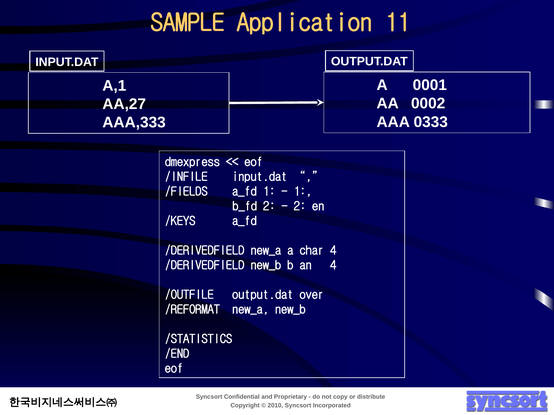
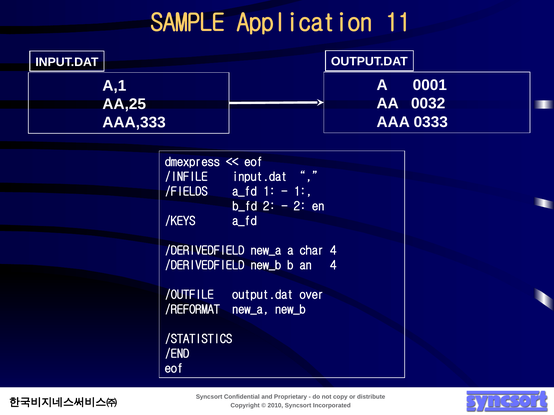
0002: 0002 -> 0032
AA,27: AA,27 -> AA,25
